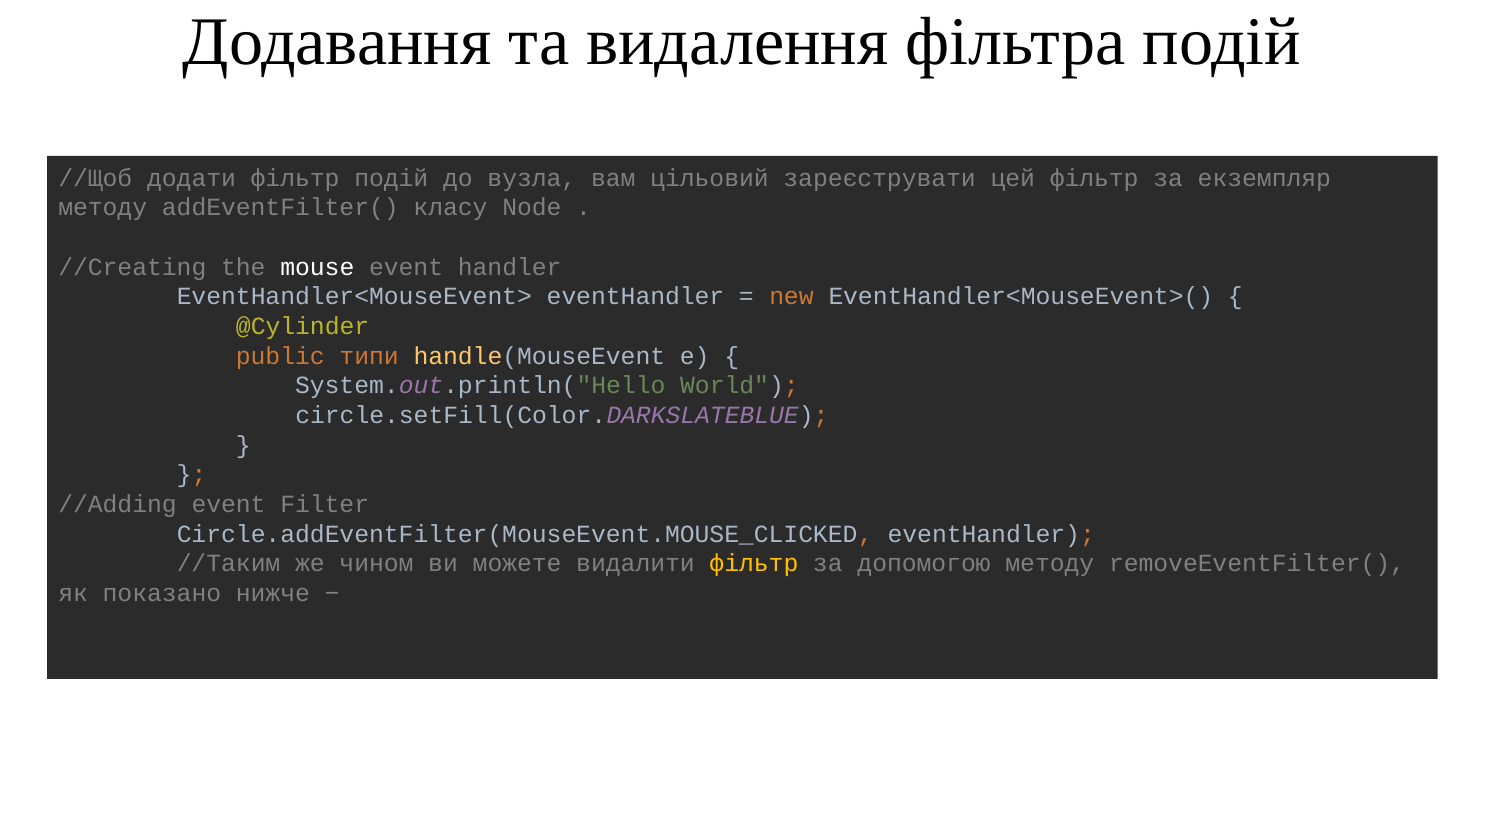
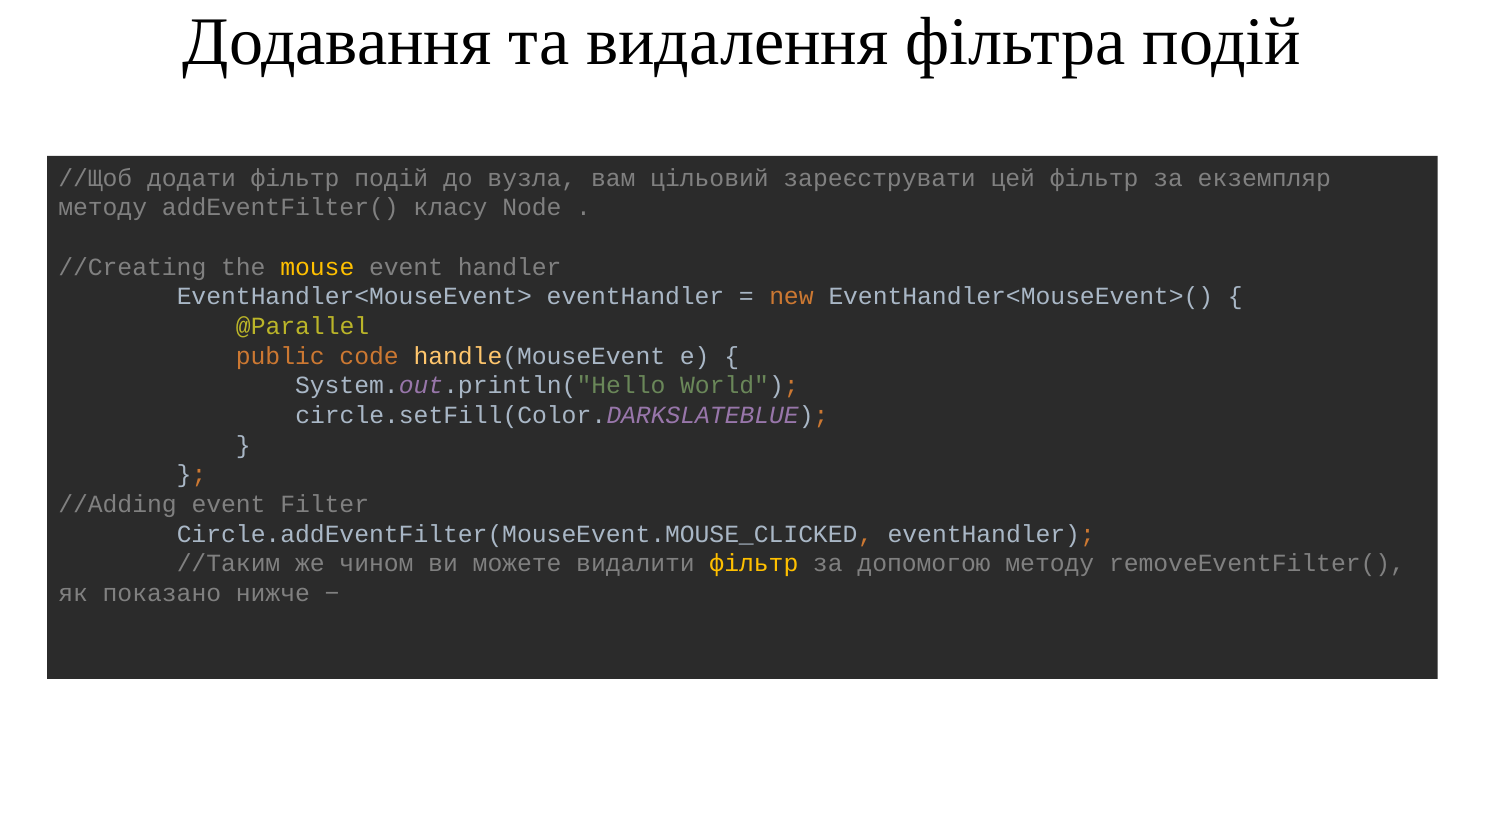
mouse colour: white -> yellow
@Cylinder: @Cylinder -> @Parallel
типи: типи -> code
